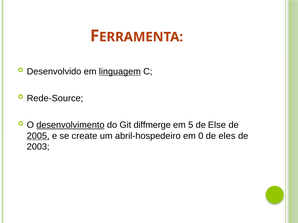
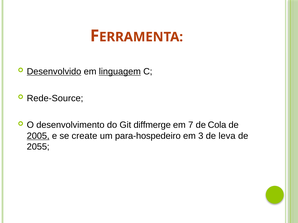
Desenvolvido underline: none -> present
desenvolvimento underline: present -> none
5: 5 -> 7
Else: Else -> Cola
abril-hospedeiro: abril-hospedeiro -> para-hospedeiro
0: 0 -> 3
eles: eles -> leva
2003: 2003 -> 2055
